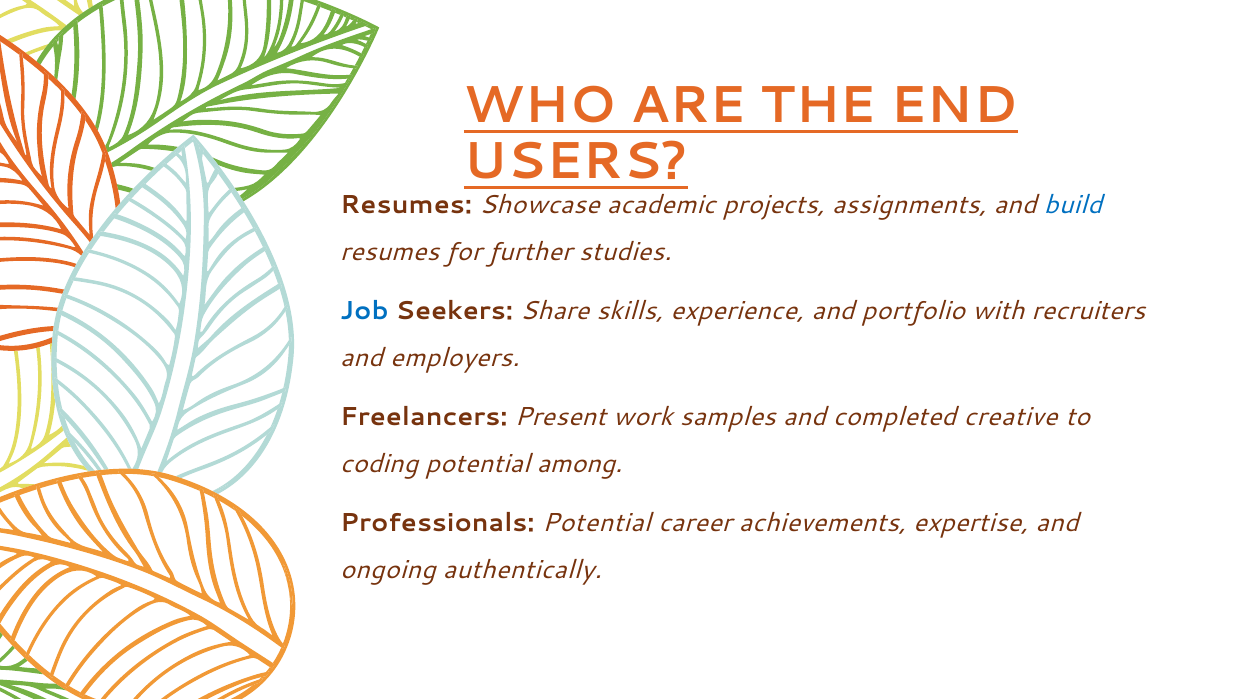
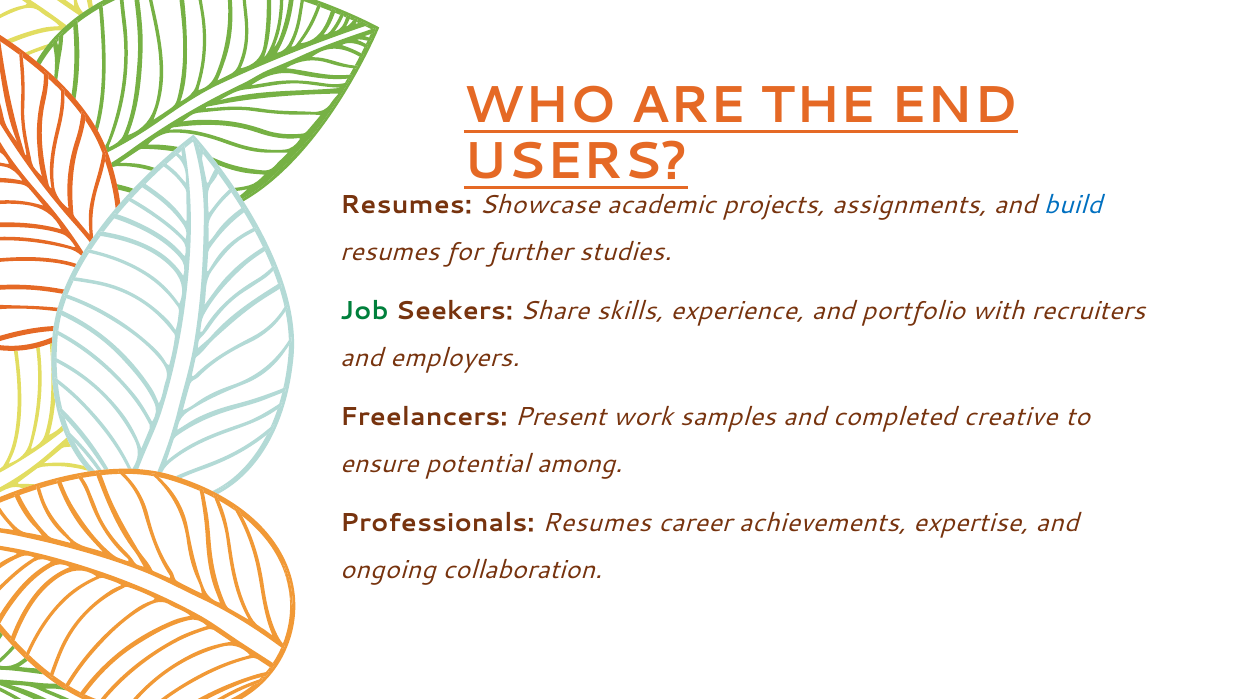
Job colour: blue -> green
coding: coding -> ensure
Professionals Potential: Potential -> Resumes
authentically: authentically -> collaboration
